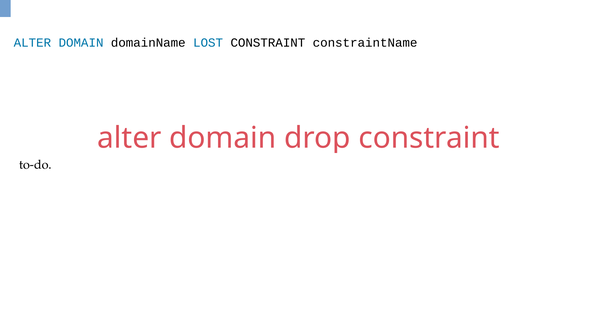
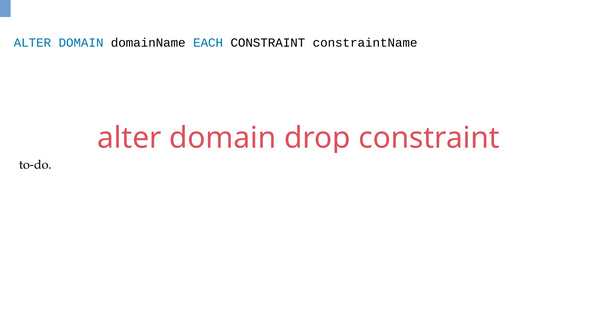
LOST: LOST -> EACH
